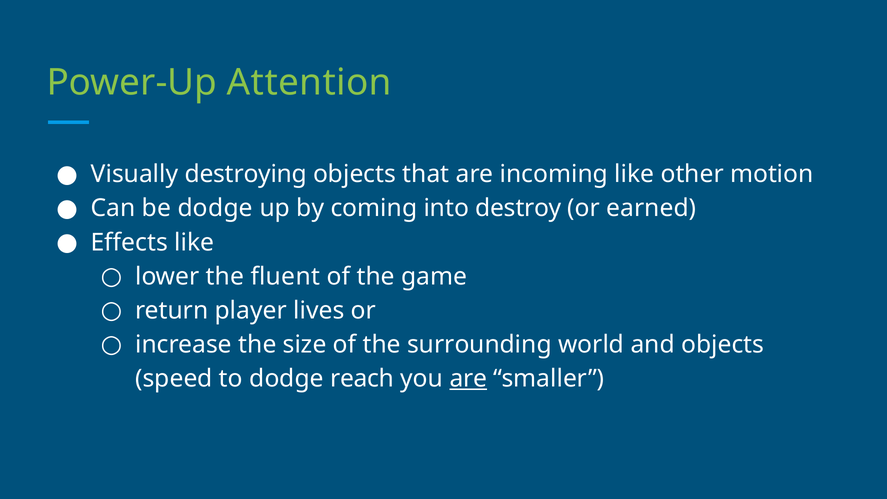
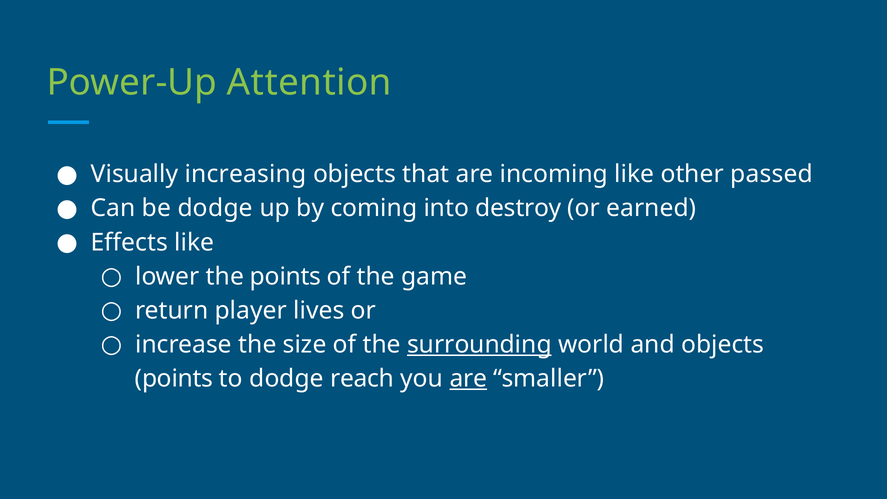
destroying: destroying -> increasing
motion: motion -> passed
the fluent: fluent -> points
surrounding underline: none -> present
speed at (174, 378): speed -> points
